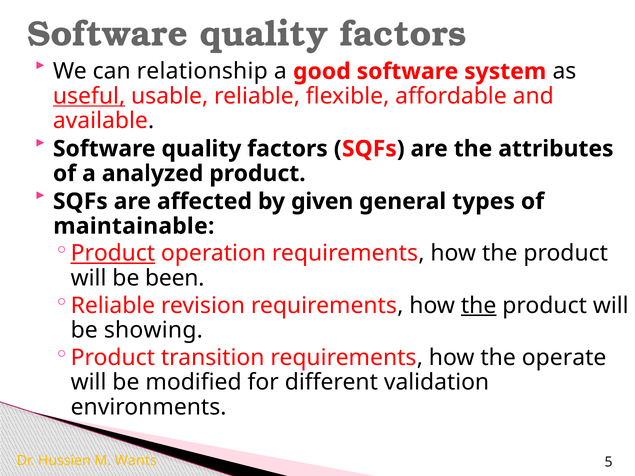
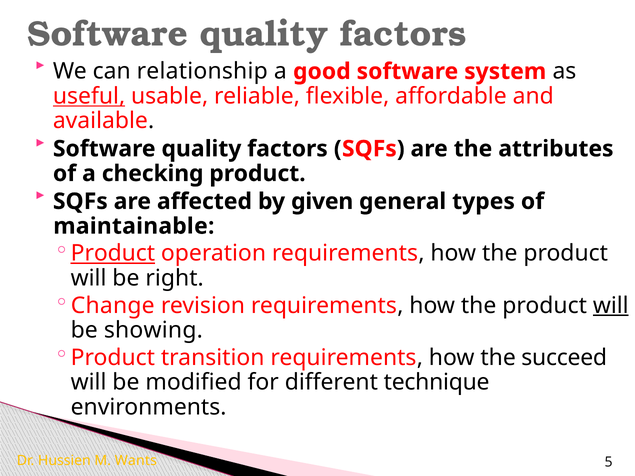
analyzed: analyzed -> checking
been: been -> right
Reliable at (113, 306): Reliable -> Change
the at (479, 306) underline: present -> none
will at (611, 306) underline: none -> present
operate: operate -> succeed
validation: validation -> technique
